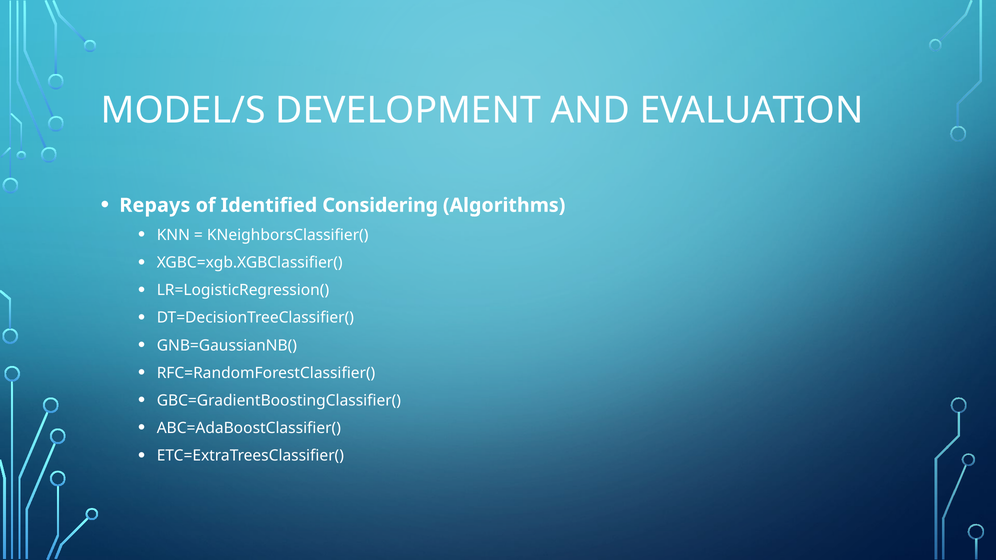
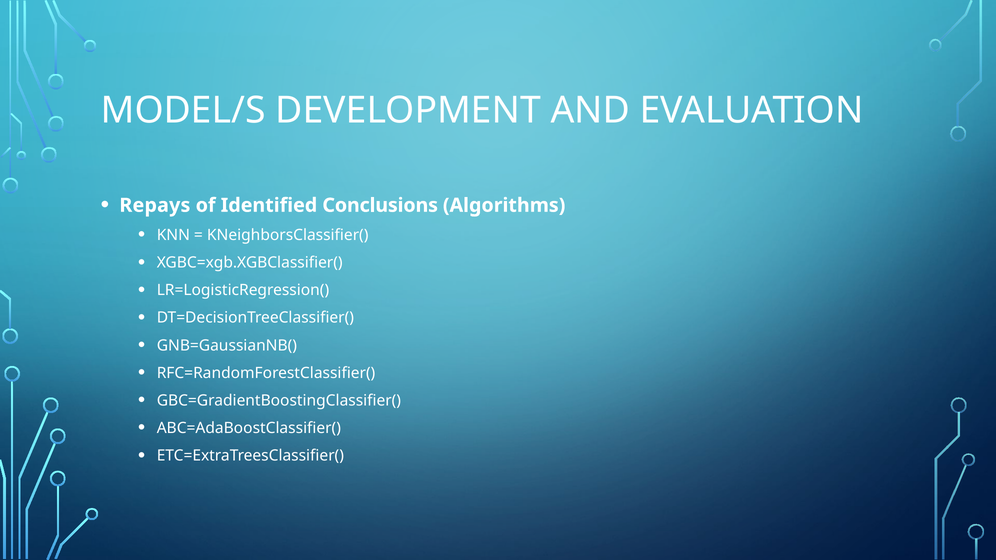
Considering: Considering -> Conclusions
